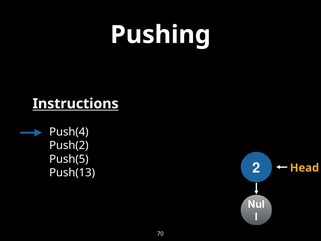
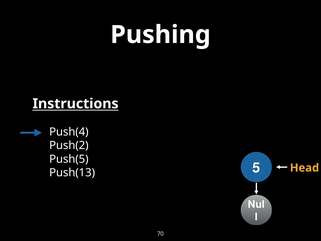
2: 2 -> 5
